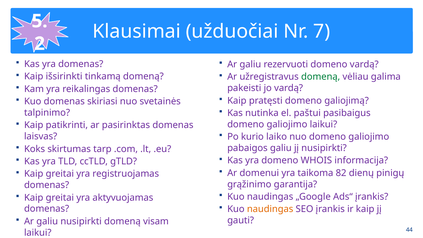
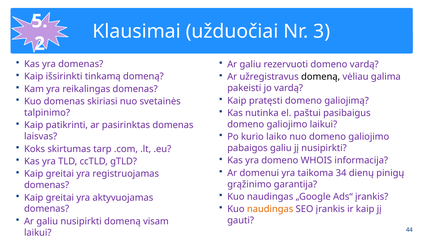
7: 7 -> 3
domeną at (321, 77) colour: green -> black
82: 82 -> 34
